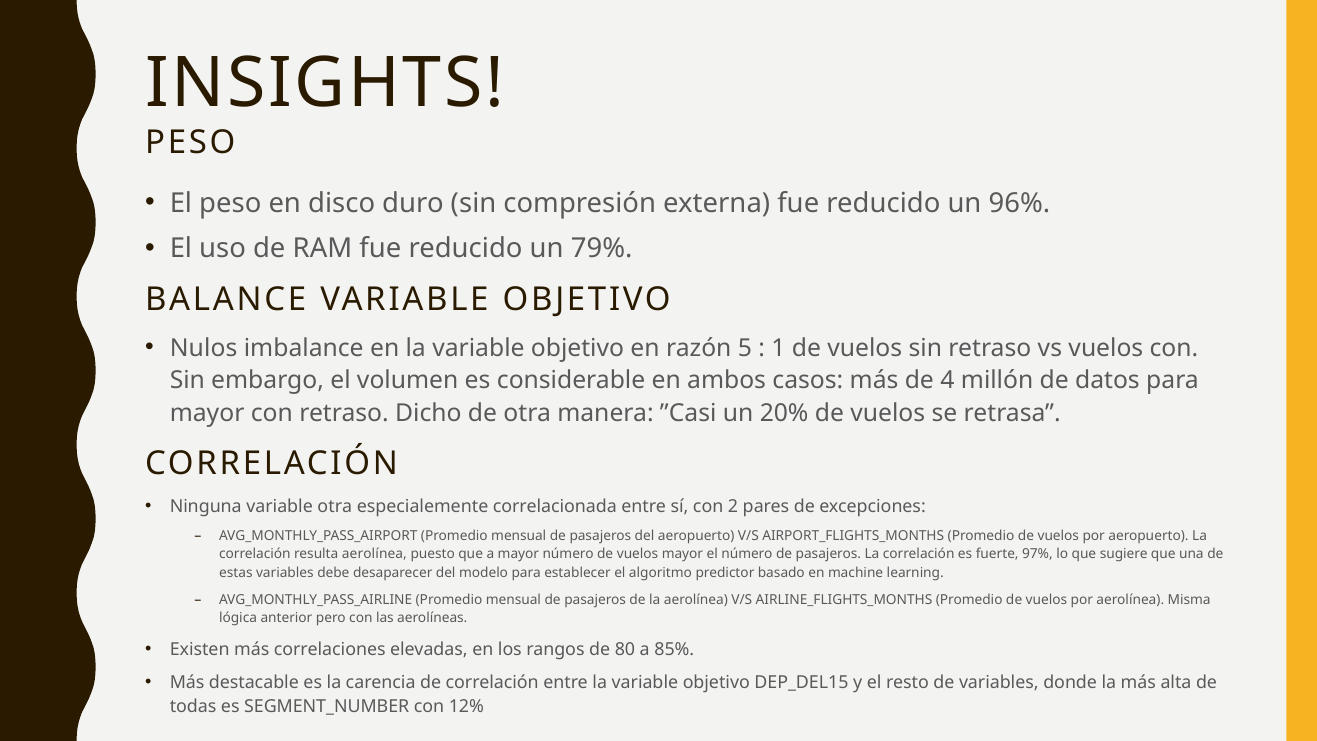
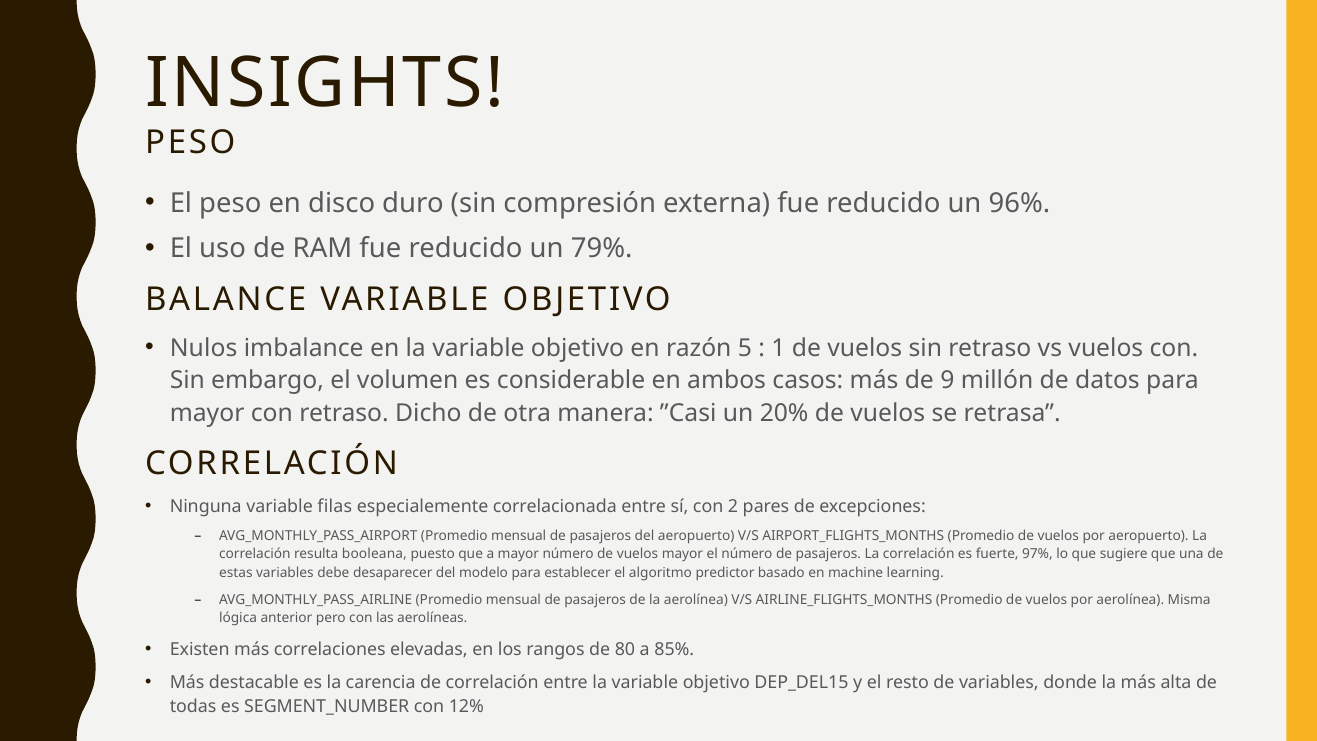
4: 4 -> 9
variable otra: otra -> filas
resulta aerolínea: aerolínea -> booleana
